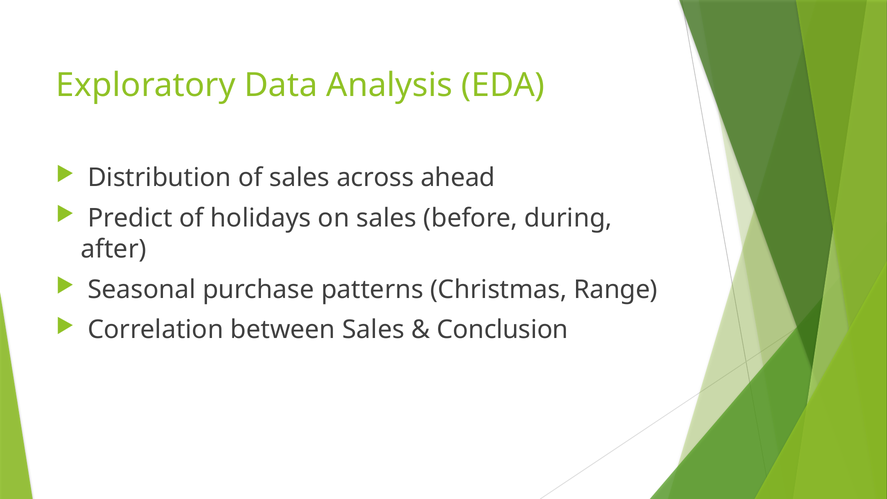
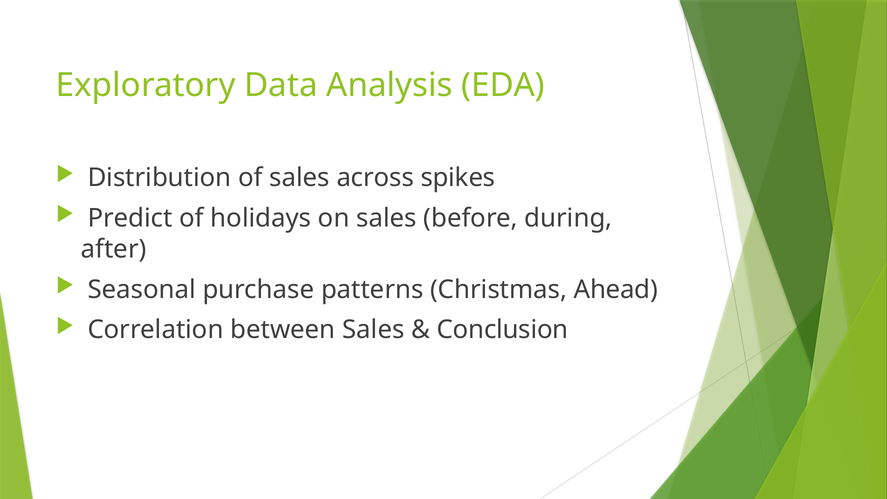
ahead: ahead -> spikes
Range: Range -> Ahead
